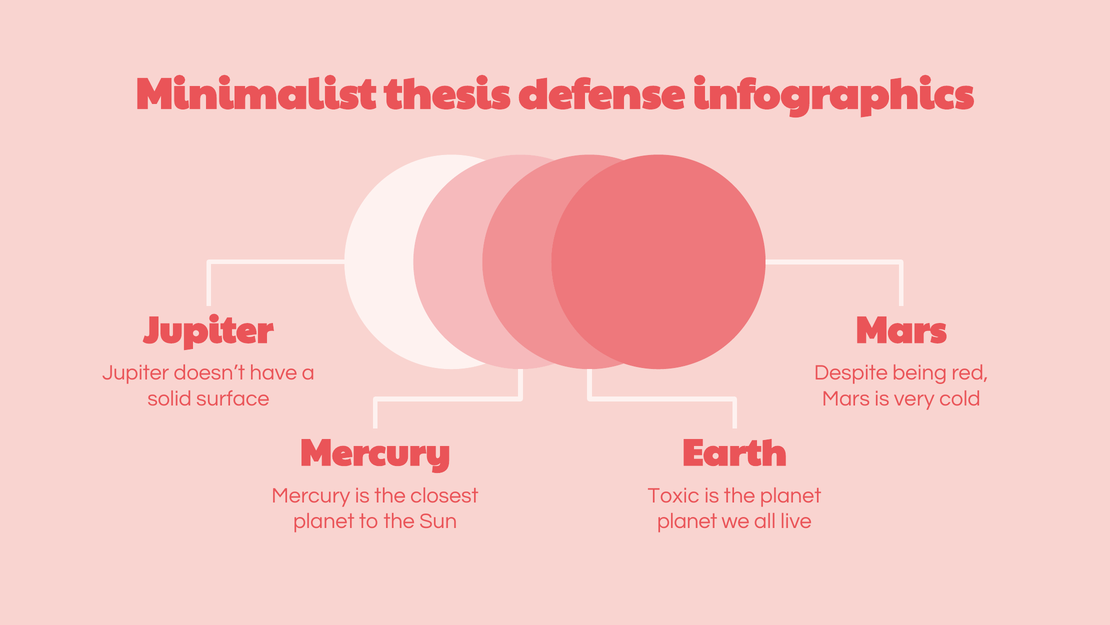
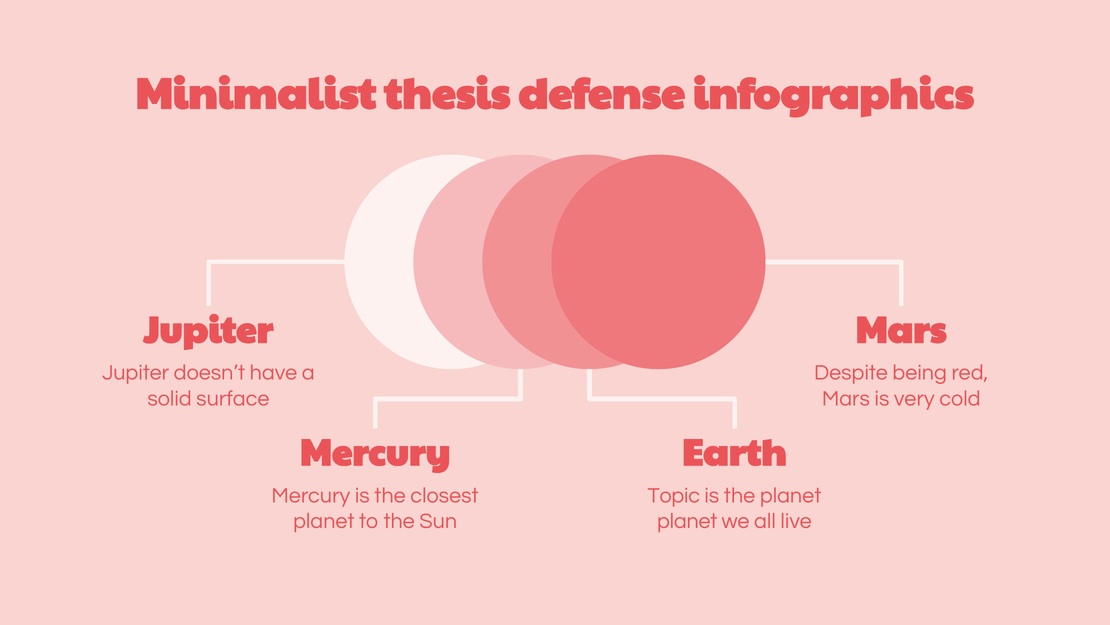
Toxic: Toxic -> Topic
